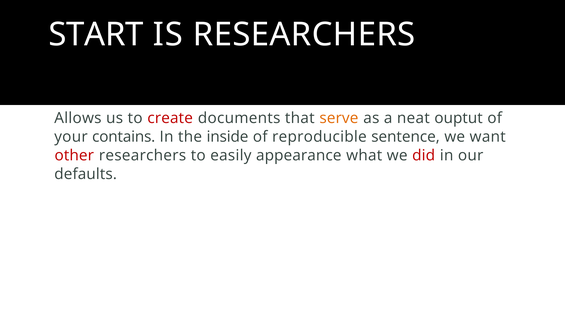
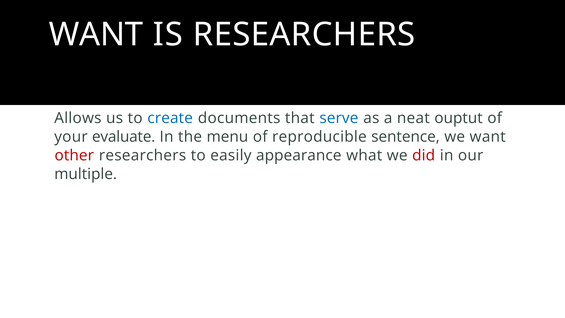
START at (96, 34): START -> WANT
create colour: red -> blue
serve colour: orange -> blue
contains: contains -> evaluate
inside: inside -> menu
defaults: defaults -> multiple
